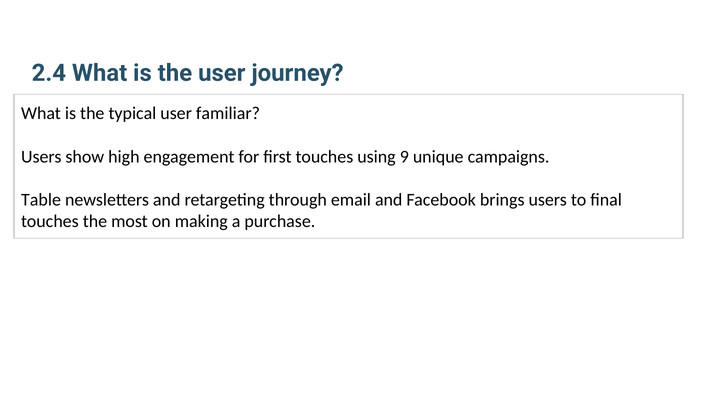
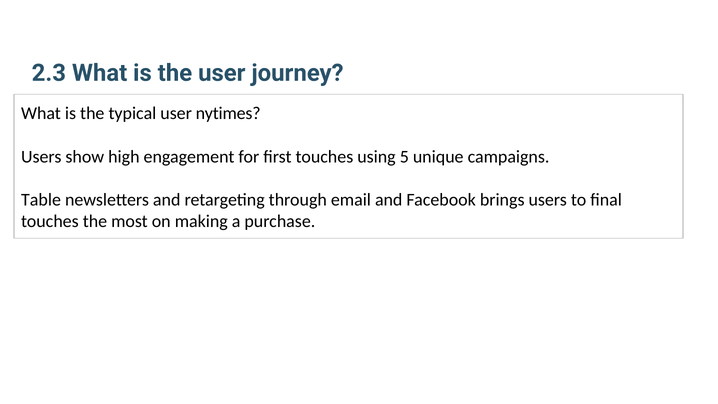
2.4: 2.4 -> 2.3
familiar: familiar -> nytimes
9: 9 -> 5
